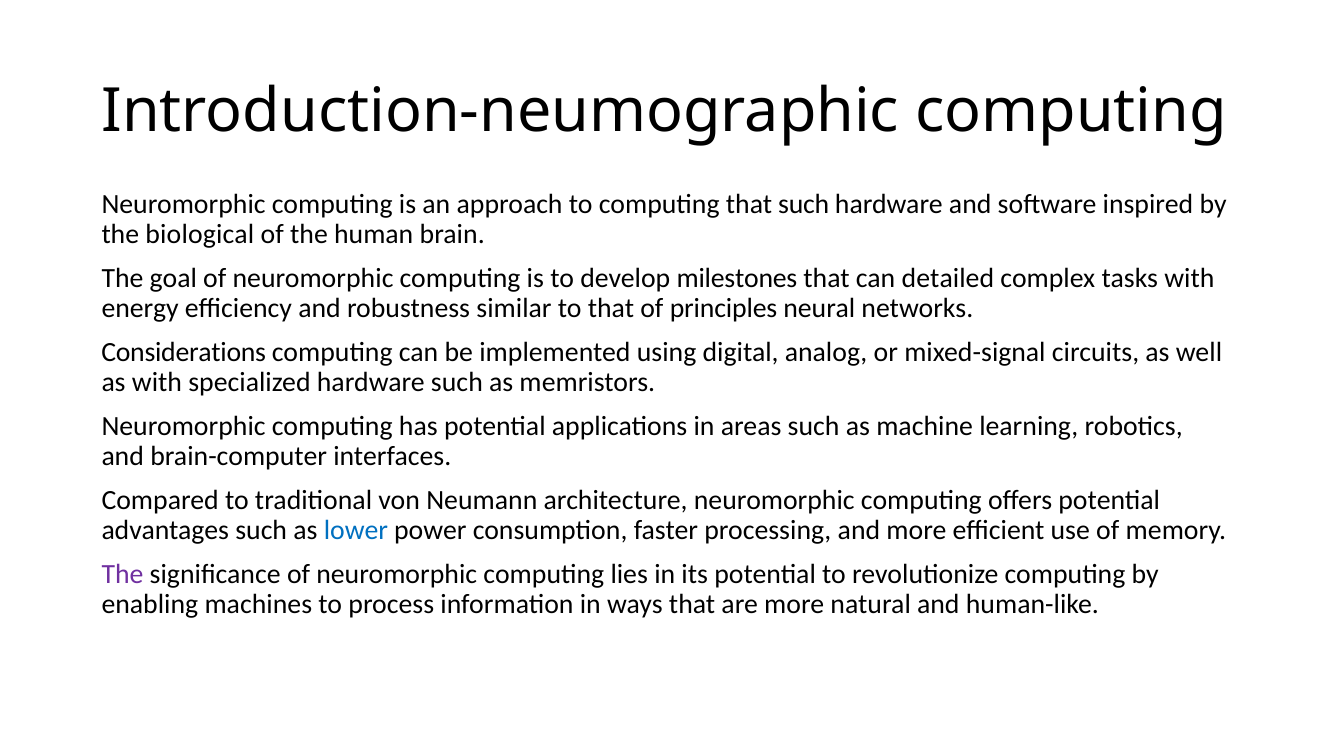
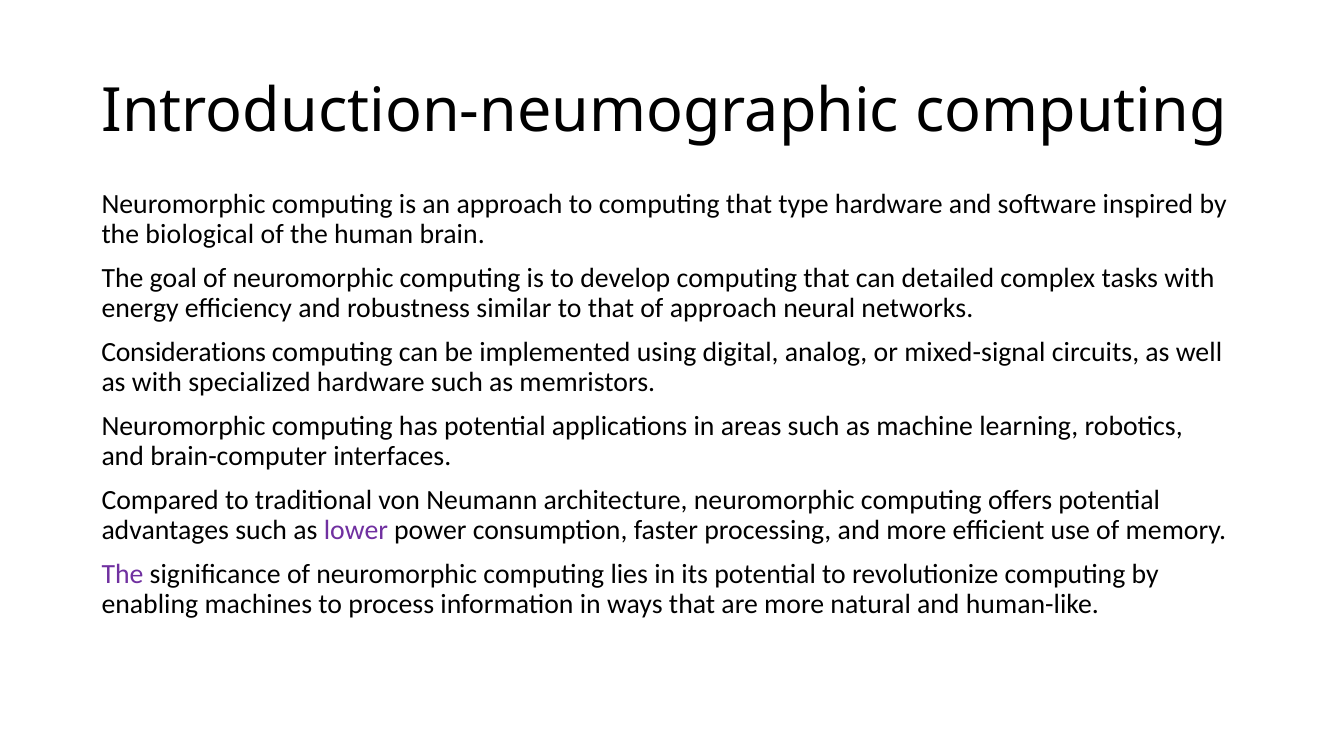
that such: such -> type
develop milestones: milestones -> computing
of principles: principles -> approach
lower colour: blue -> purple
